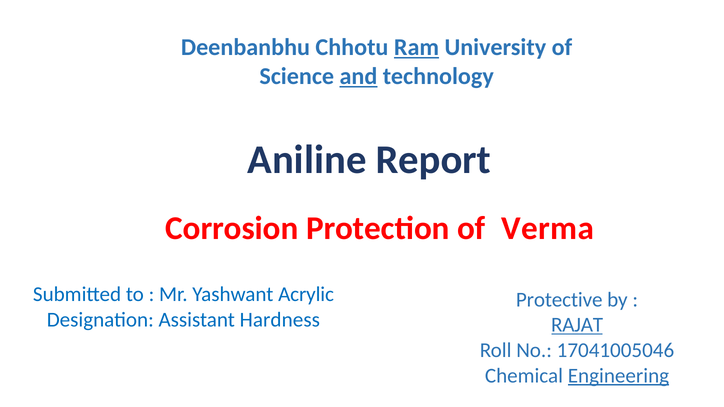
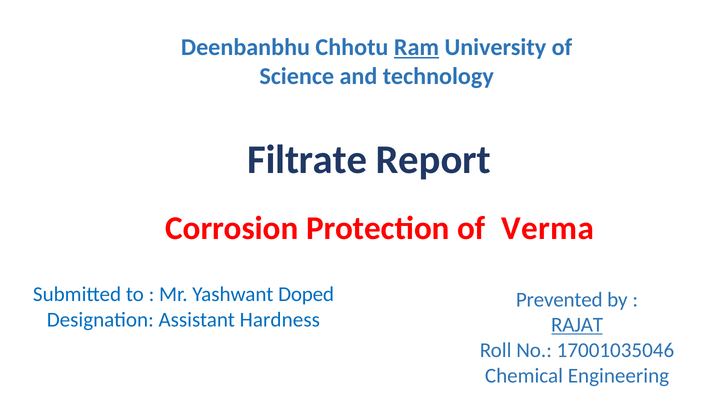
and underline: present -> none
Aniline: Aniline -> Filtrate
Acrylic: Acrylic -> Doped
Protective: Protective -> Prevented
17041005046: 17041005046 -> 17001035046
Engineering underline: present -> none
